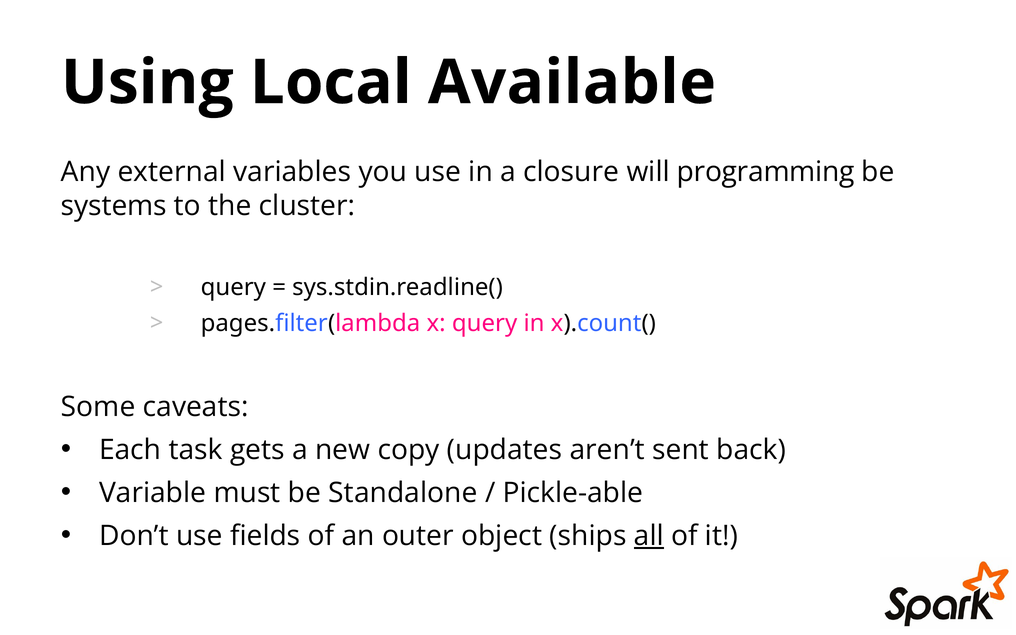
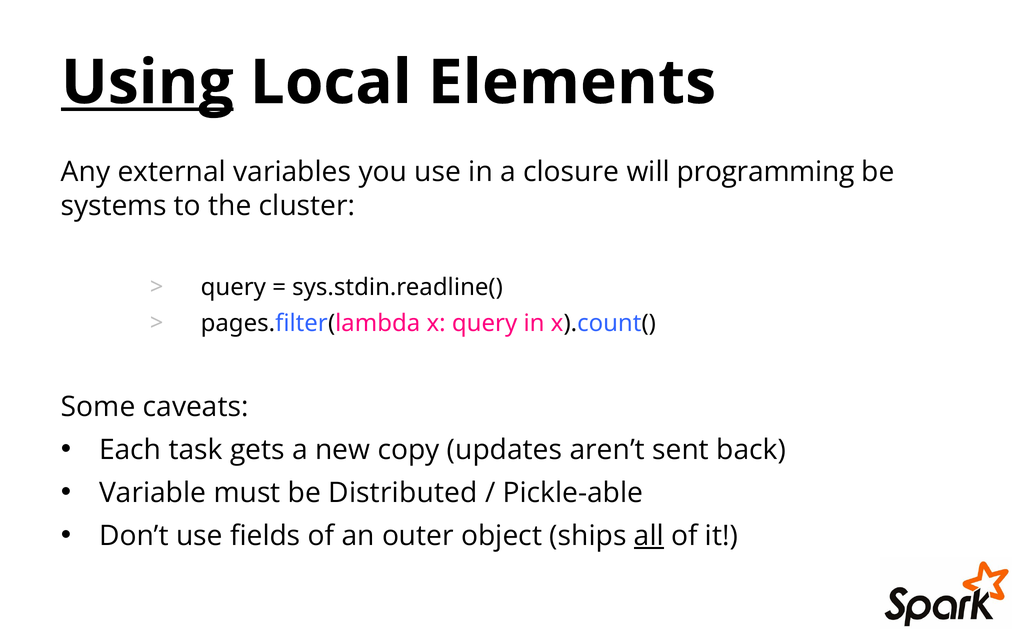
Using underline: none -> present
Available: Available -> Elements
Standalone: Standalone -> Distributed
